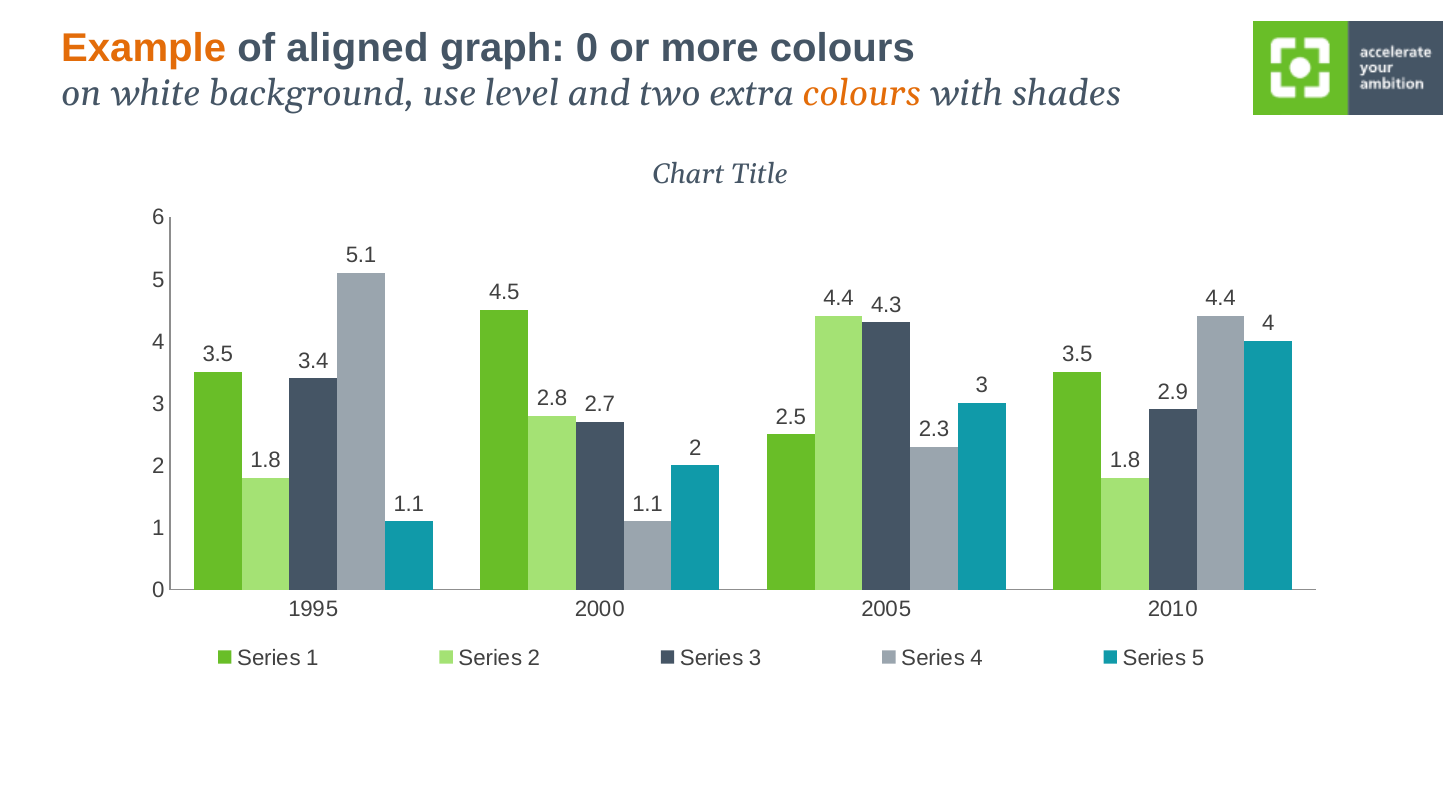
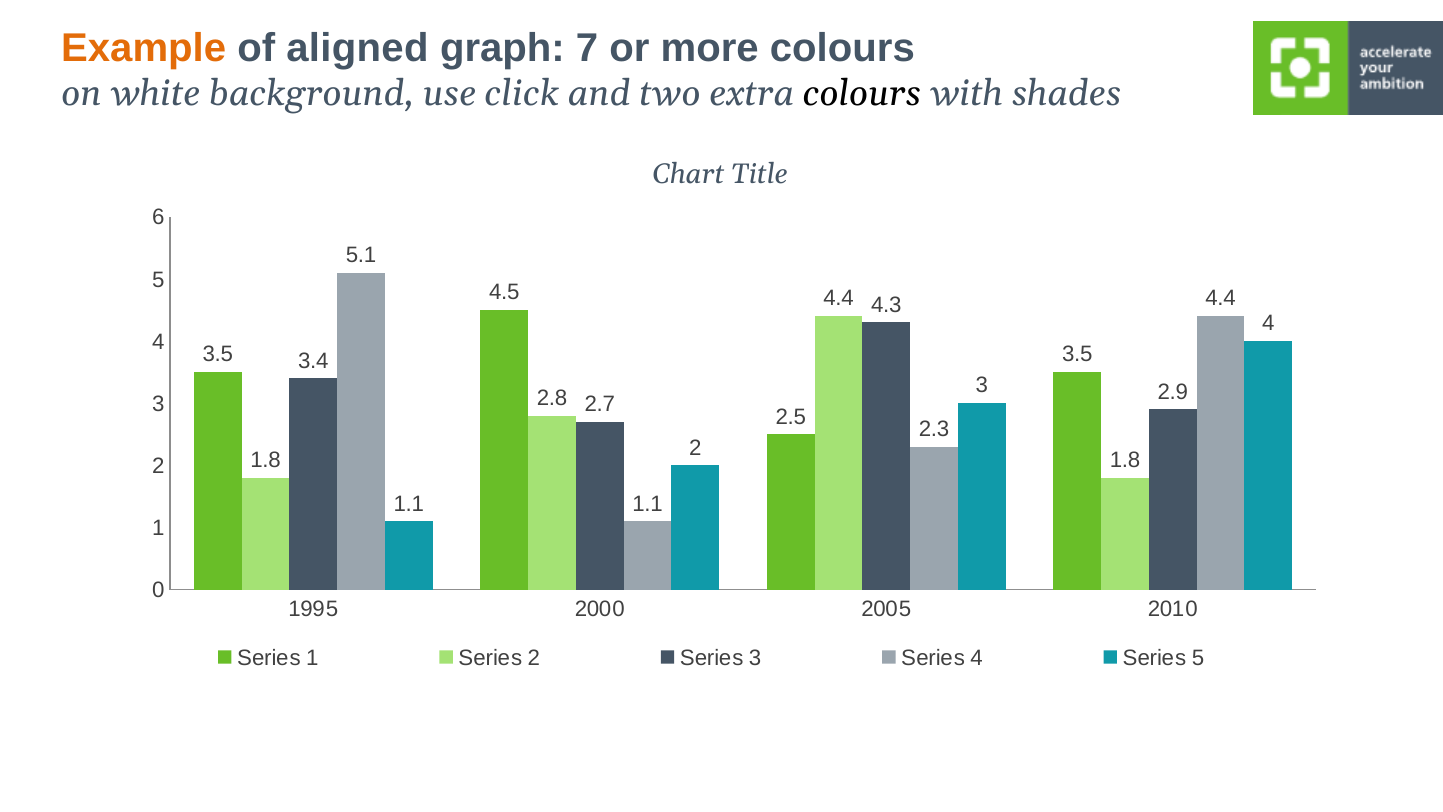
graph 0: 0 -> 7
level: level -> click
colours at (862, 94) colour: orange -> black
